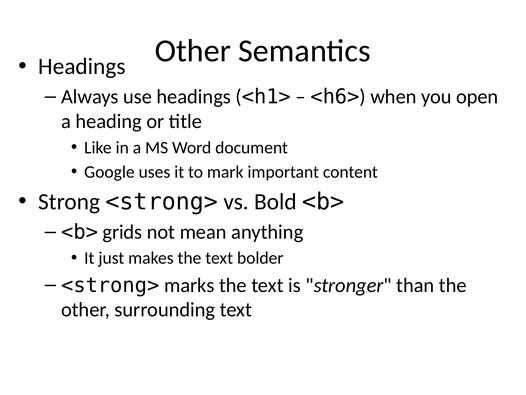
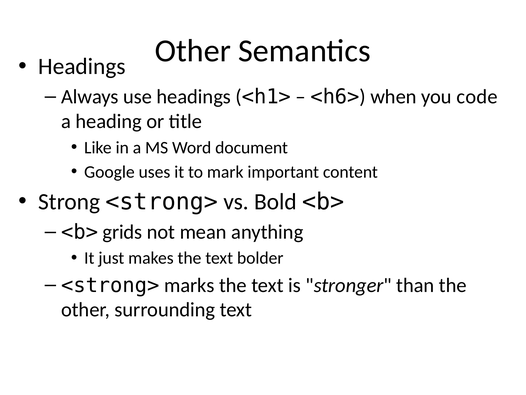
open: open -> code
